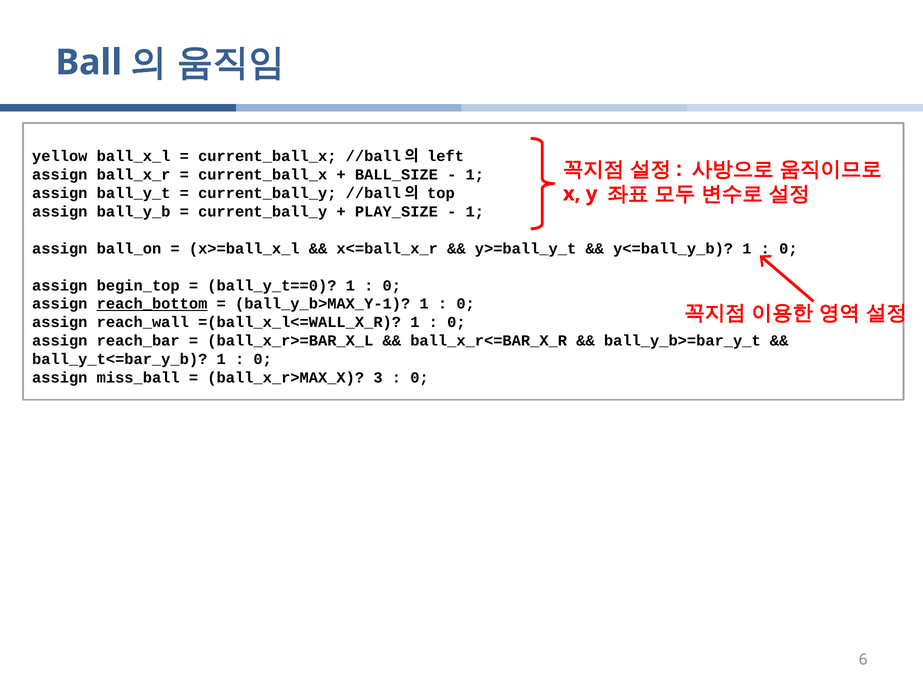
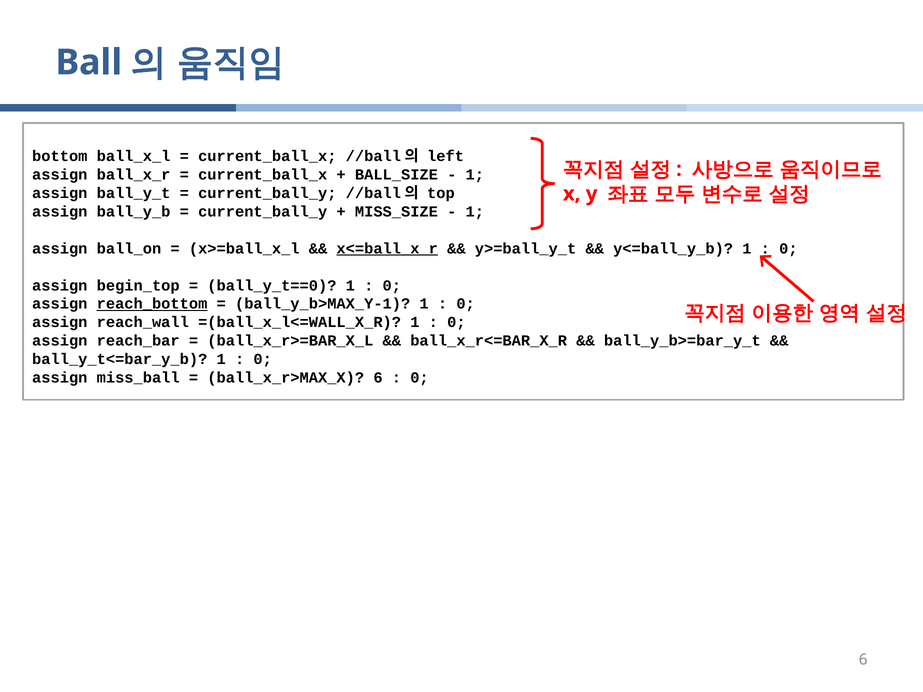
yellow: yellow -> bottom
PLAY_SIZE: PLAY_SIZE -> MISS_SIZE
x<=ball_x_r underline: none -> present
ball_x_r>MAX_X 3: 3 -> 6
